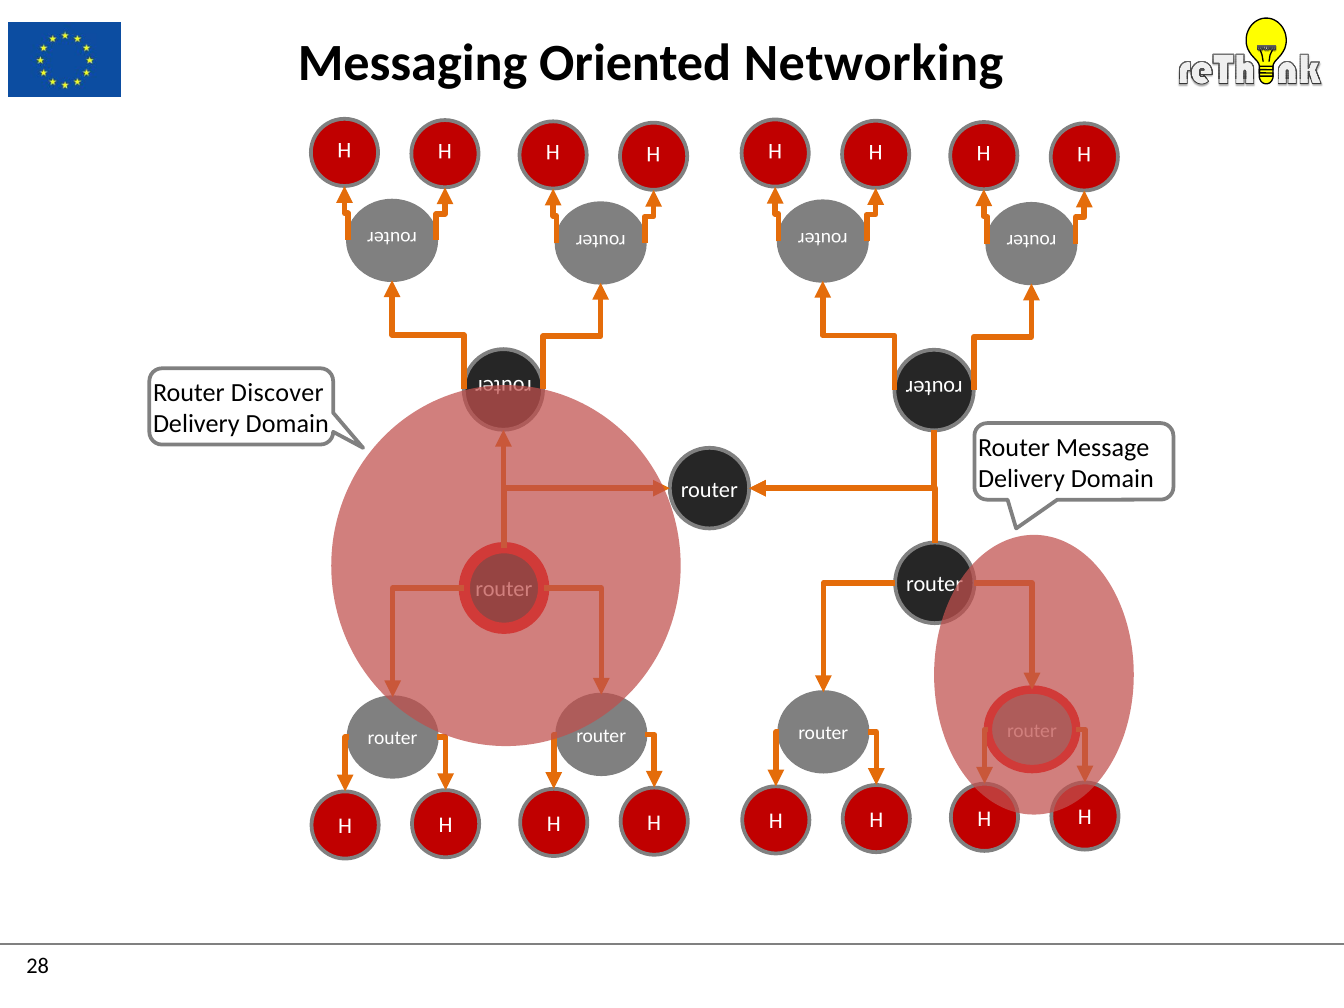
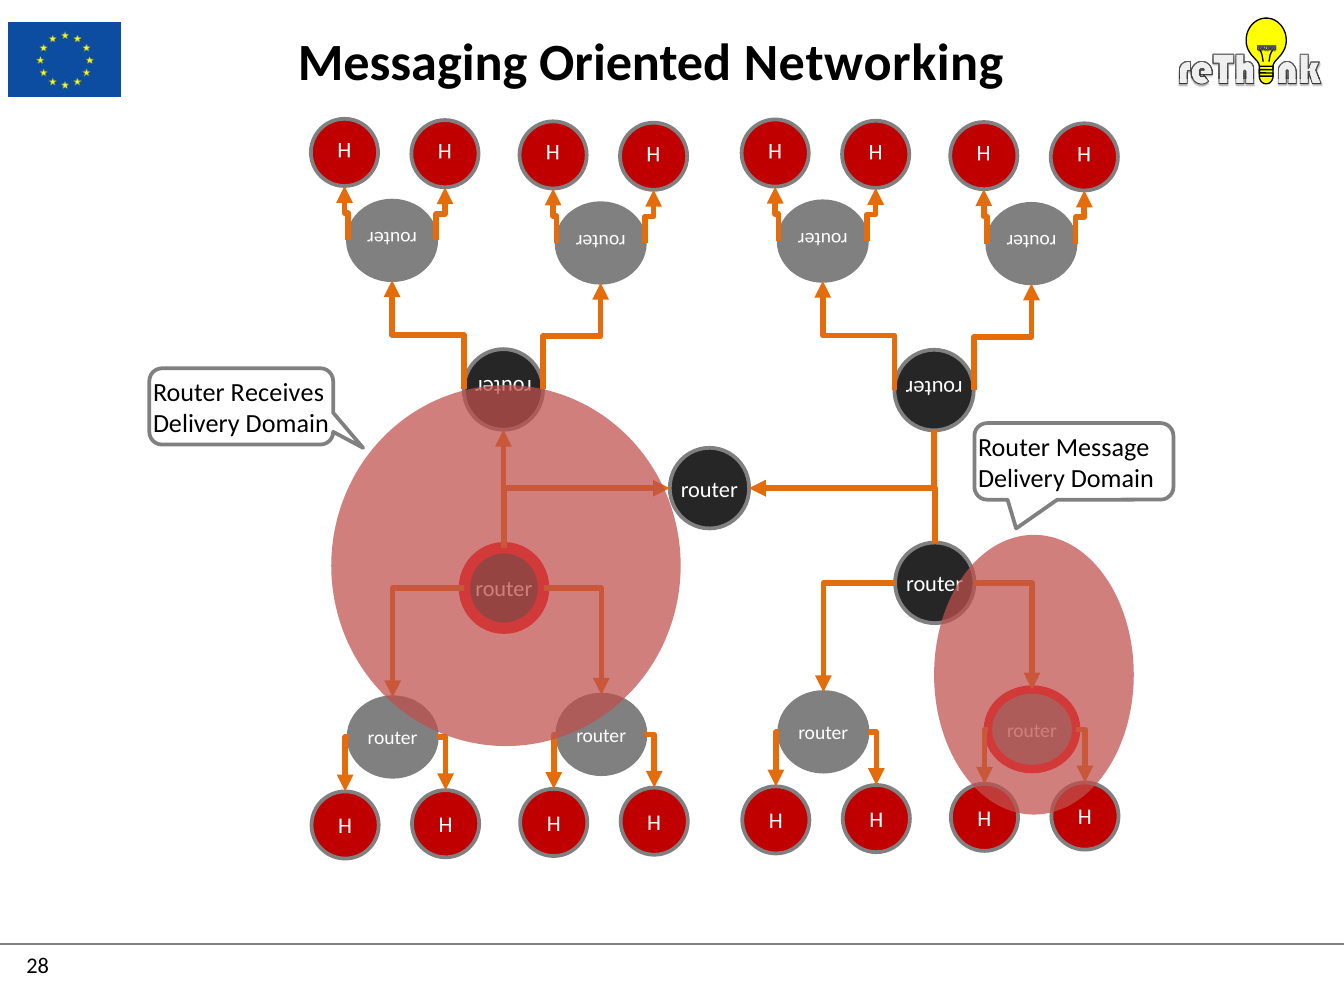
Discover: Discover -> Receives
